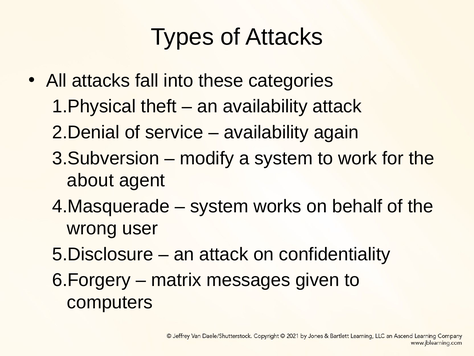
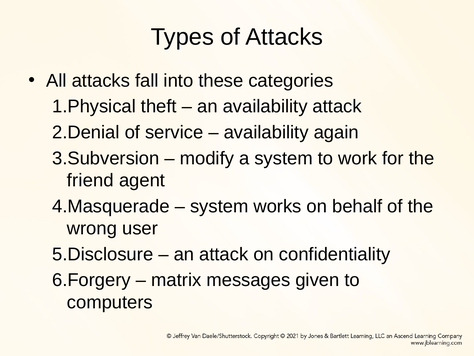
about: about -> friend
